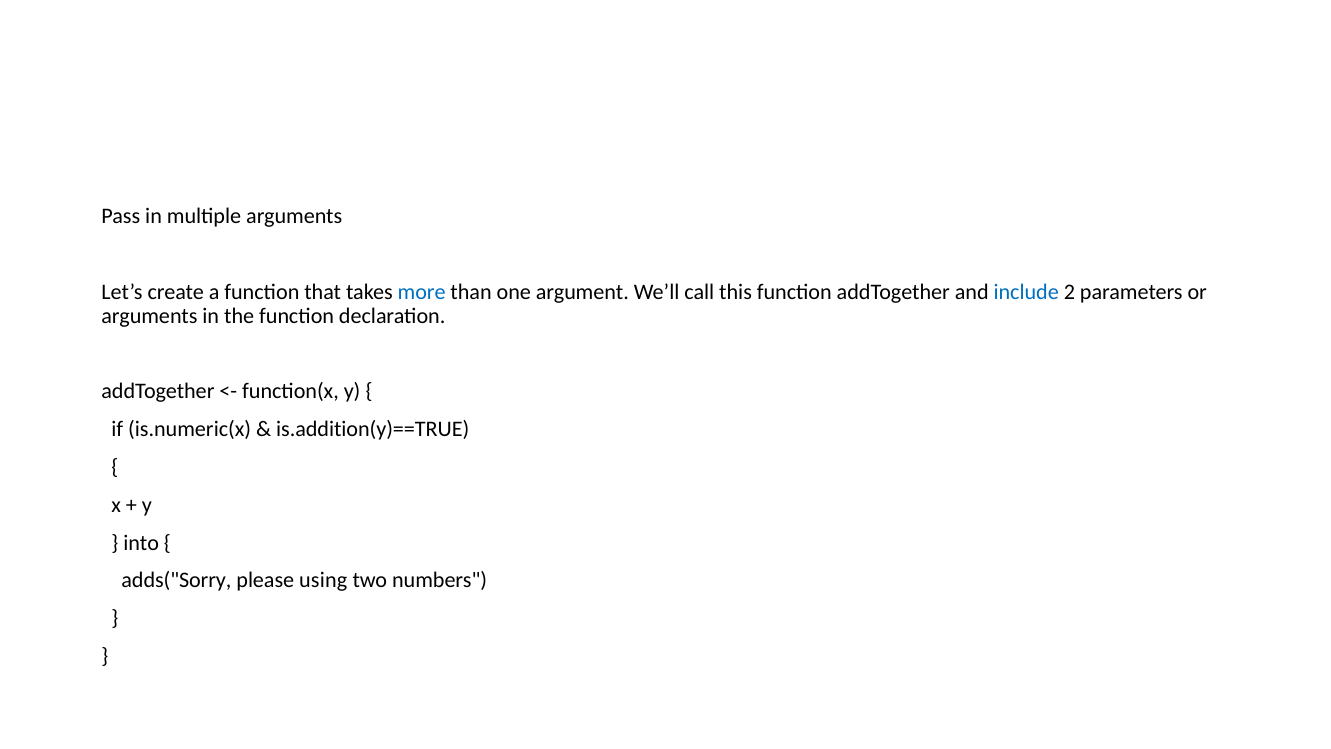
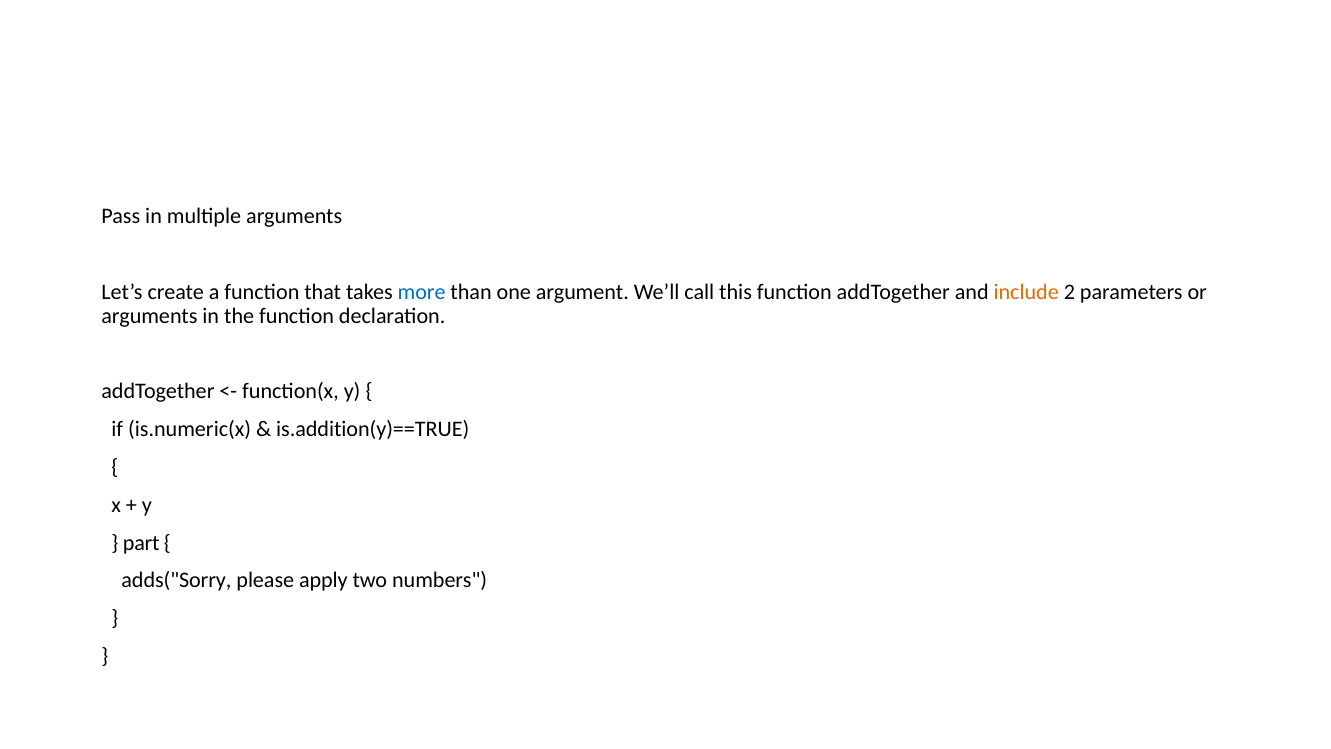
include colour: blue -> orange
into: into -> part
using: using -> apply
